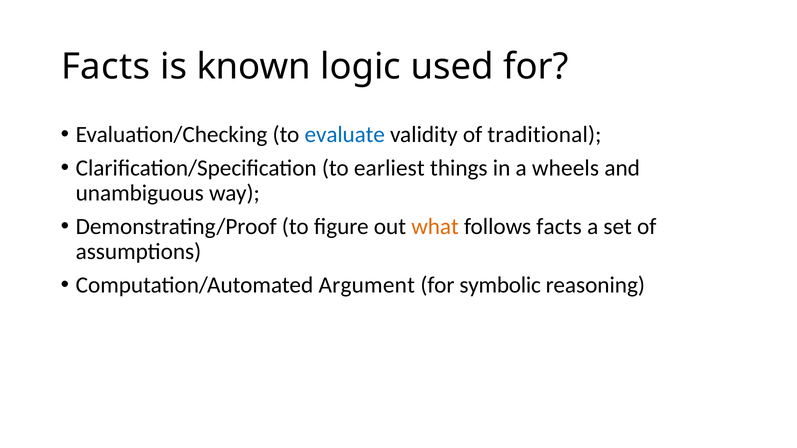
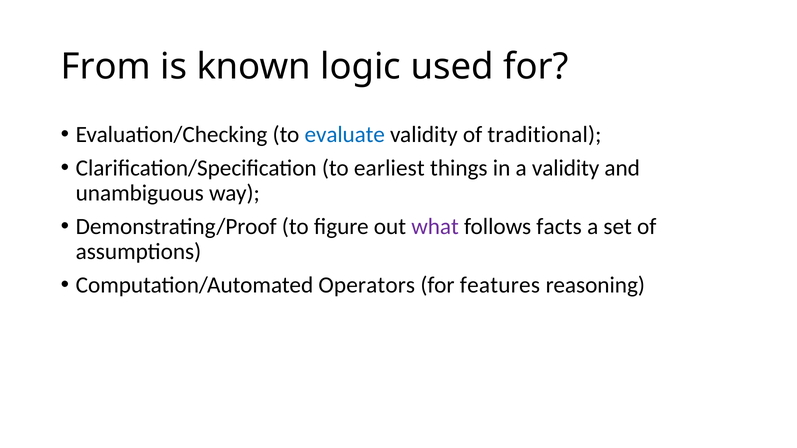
Facts at (106, 67): Facts -> From
a wheels: wheels -> validity
what colour: orange -> purple
Argument: Argument -> Operators
symbolic: symbolic -> features
